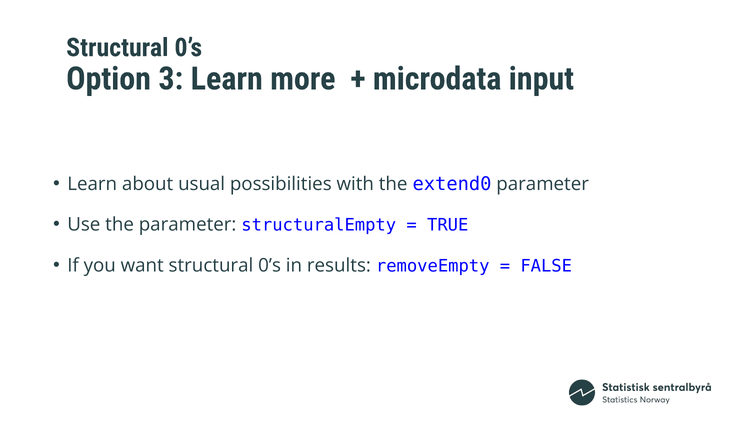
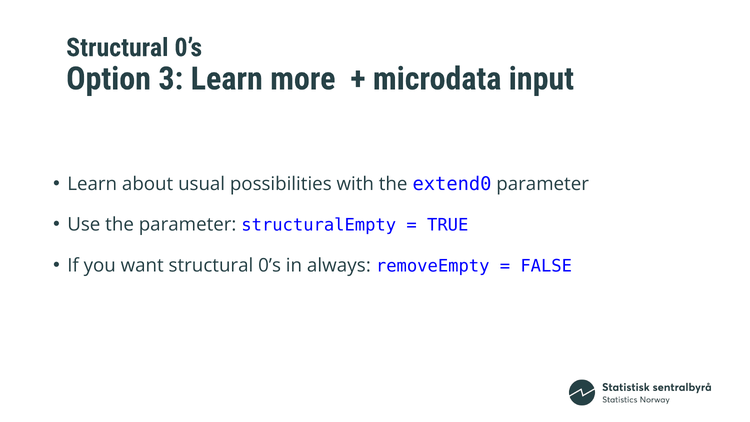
results: results -> always
